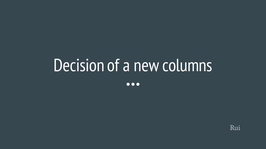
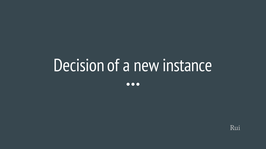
columns: columns -> instance
